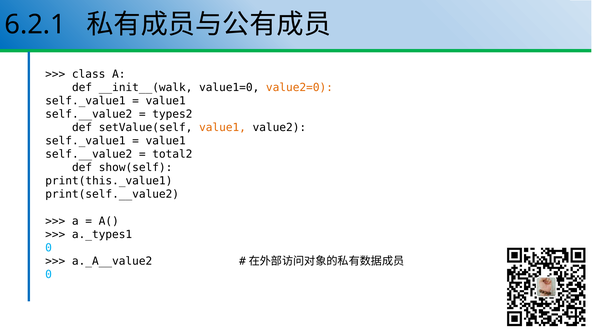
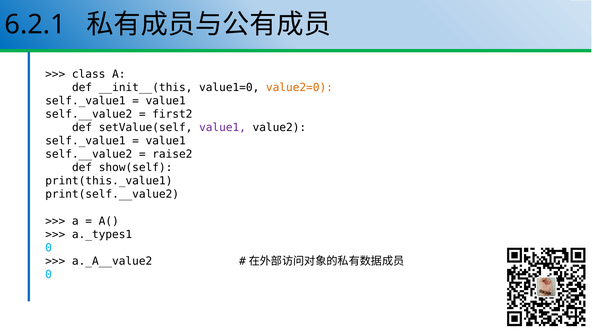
__init__(walk: __init__(walk -> __init__(this
types2: types2 -> first2
value1 at (223, 127) colour: orange -> purple
total2: total2 -> raise2
